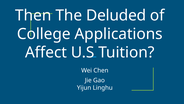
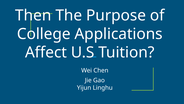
Deluded: Deluded -> Purpose
